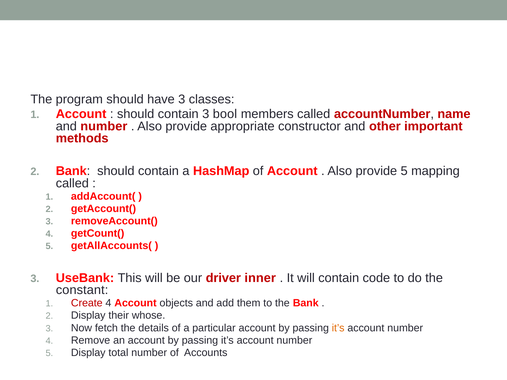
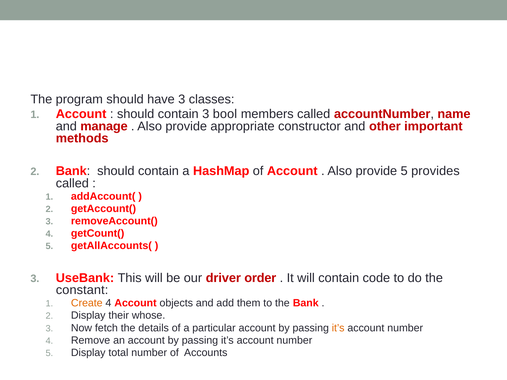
and number: number -> manage
mapping: mapping -> provides
inner: inner -> order
Create colour: red -> orange
